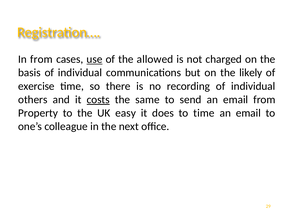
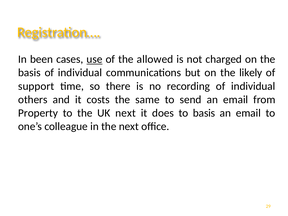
In from: from -> been
exercise: exercise -> support
costs underline: present -> none
UK easy: easy -> next
to time: time -> basis
